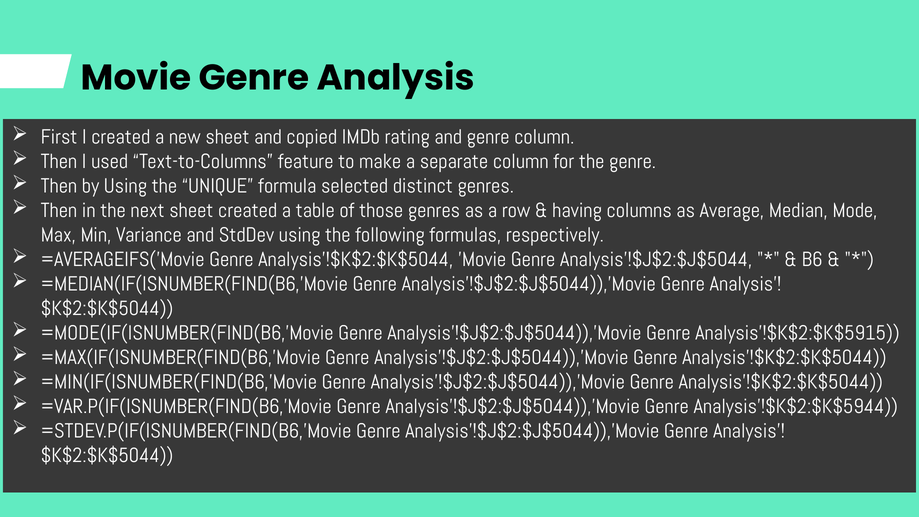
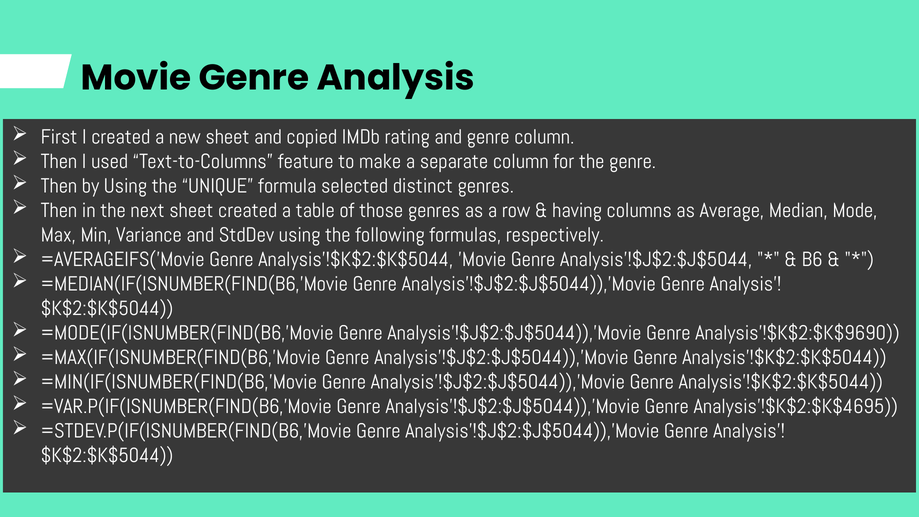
Analysis'!$K$2:$K$5915: Analysis'!$K$2:$K$5915 -> Analysis'!$K$2:$K$9690
Analysis'!$K$2:$K$5944: Analysis'!$K$2:$K$5944 -> Analysis'!$K$2:$K$4695
